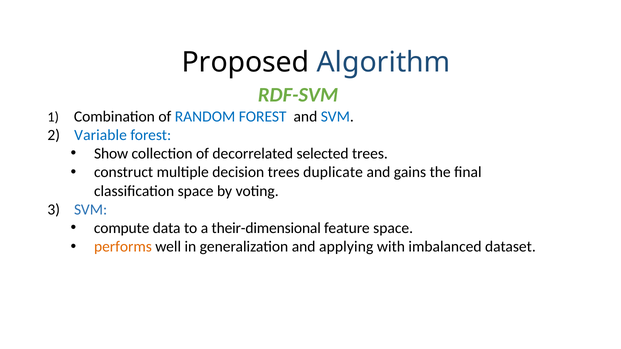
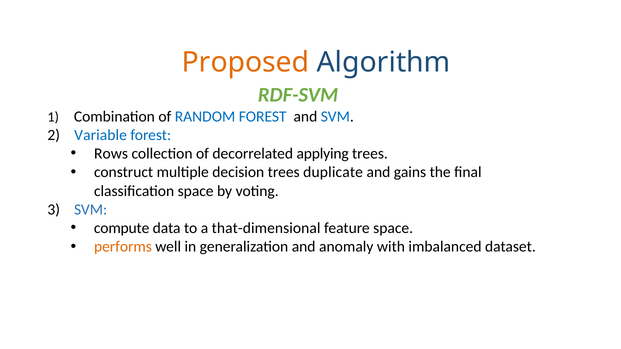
Proposed colour: black -> orange
Show: Show -> Rows
selected: selected -> applying
their-dimensional: their-dimensional -> that-dimensional
applying: applying -> anomaly
